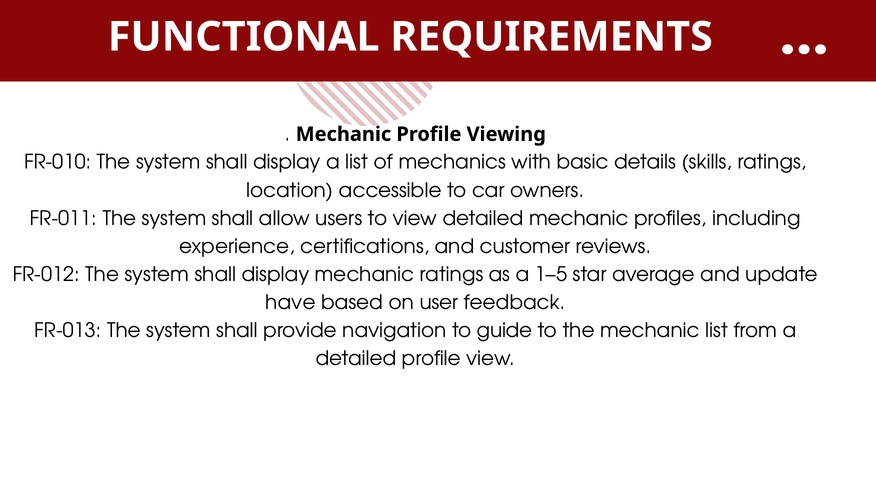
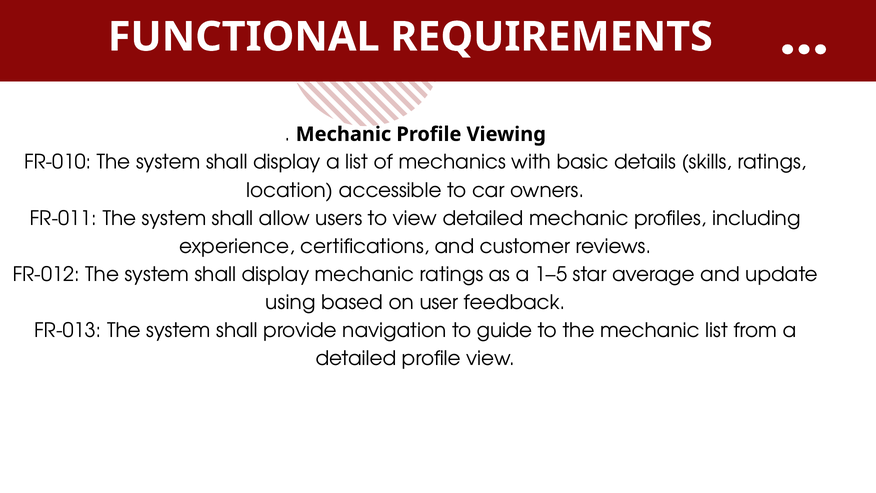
have: have -> using
